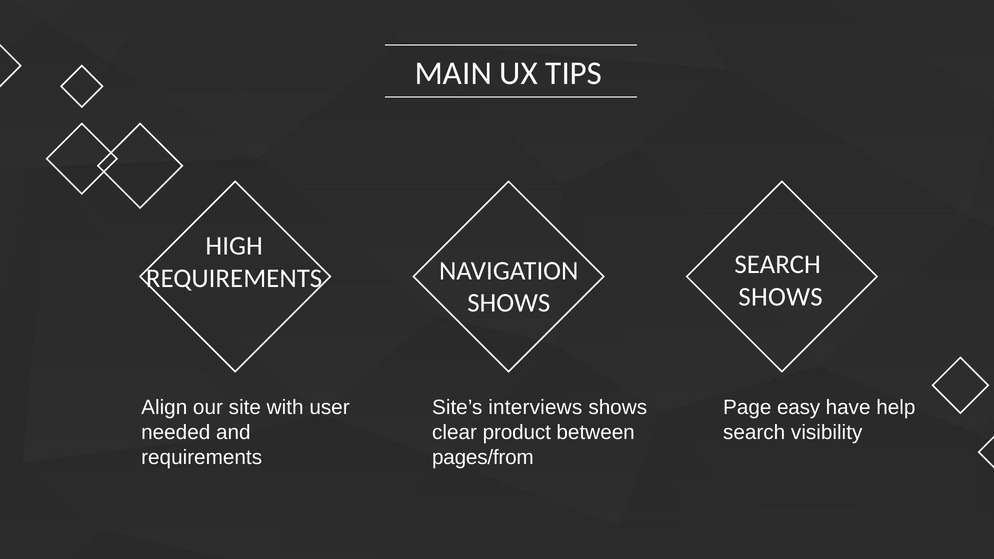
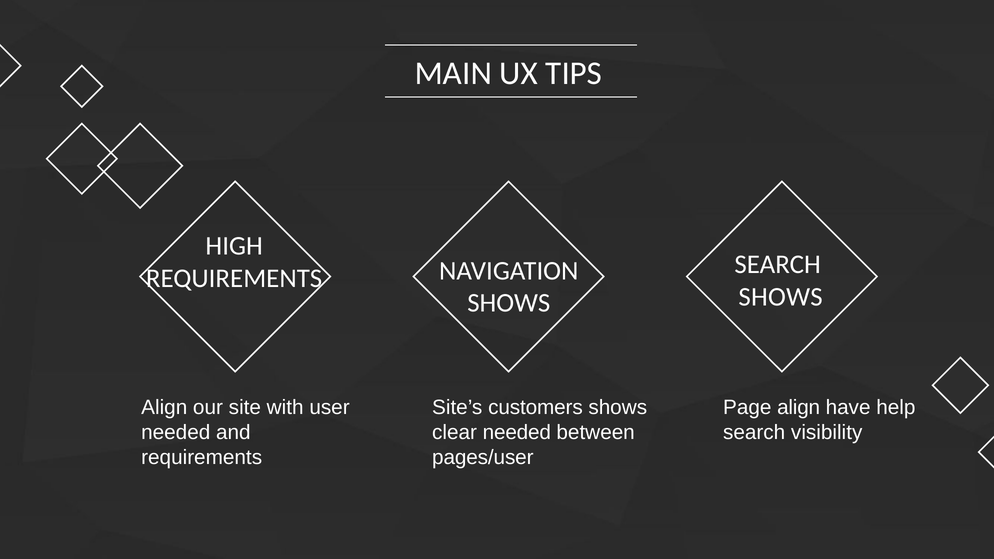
interviews: interviews -> customers
Page easy: easy -> align
clear product: product -> needed
pages/from: pages/from -> pages/user
